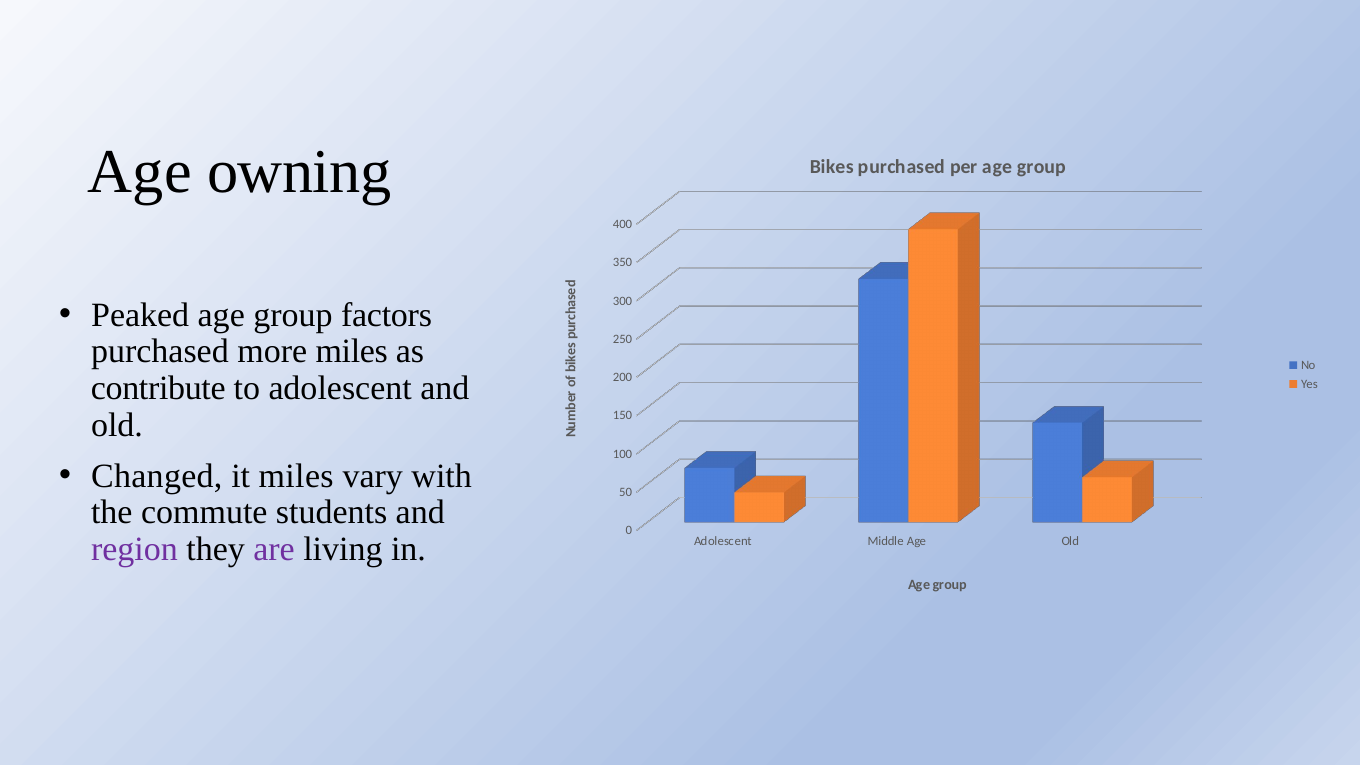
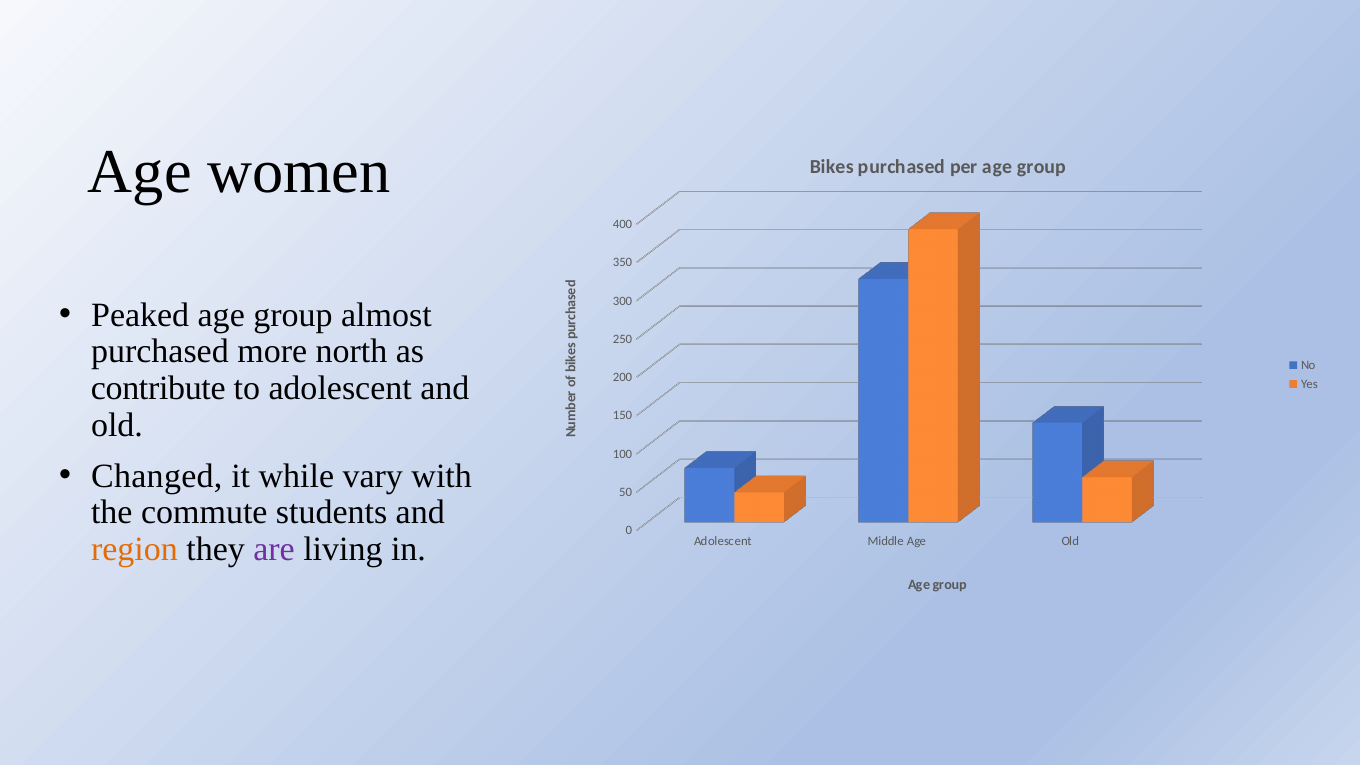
owning: owning -> women
factors: factors -> almost
more miles: miles -> north
it miles: miles -> while
region colour: purple -> orange
